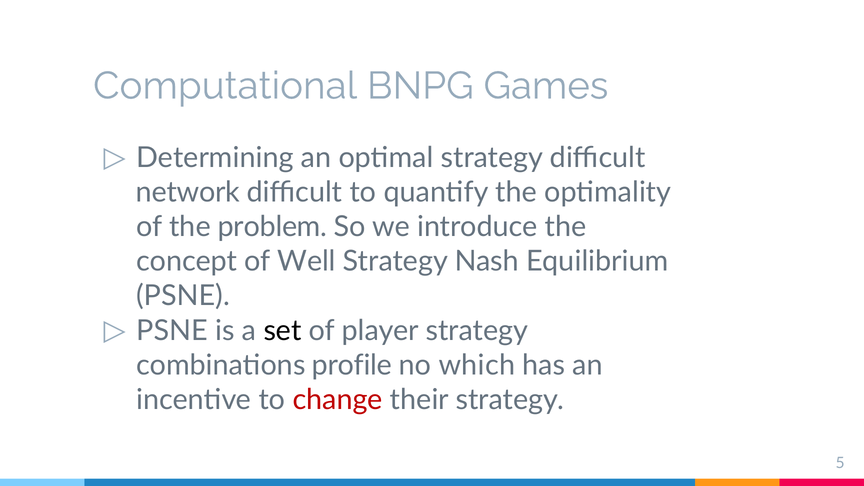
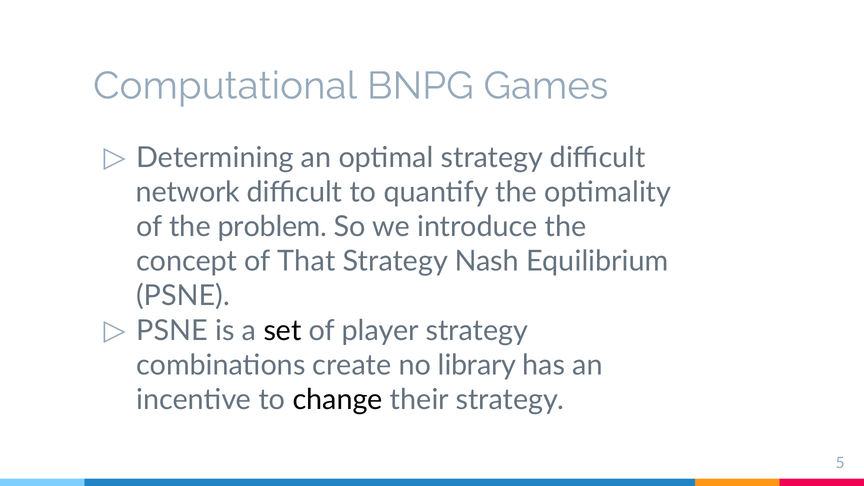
Well: Well -> That
profile: profile -> create
which: which -> library
change colour: red -> black
